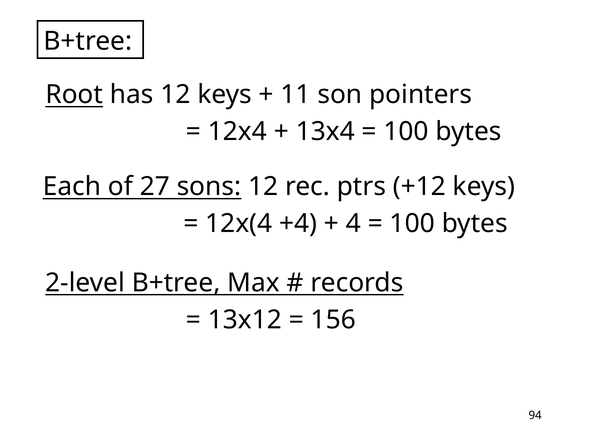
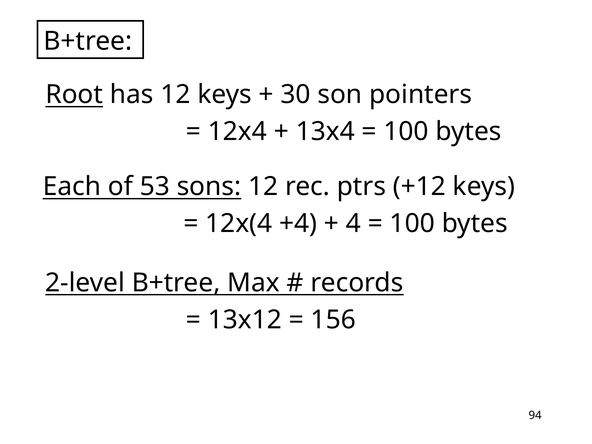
11: 11 -> 30
27: 27 -> 53
